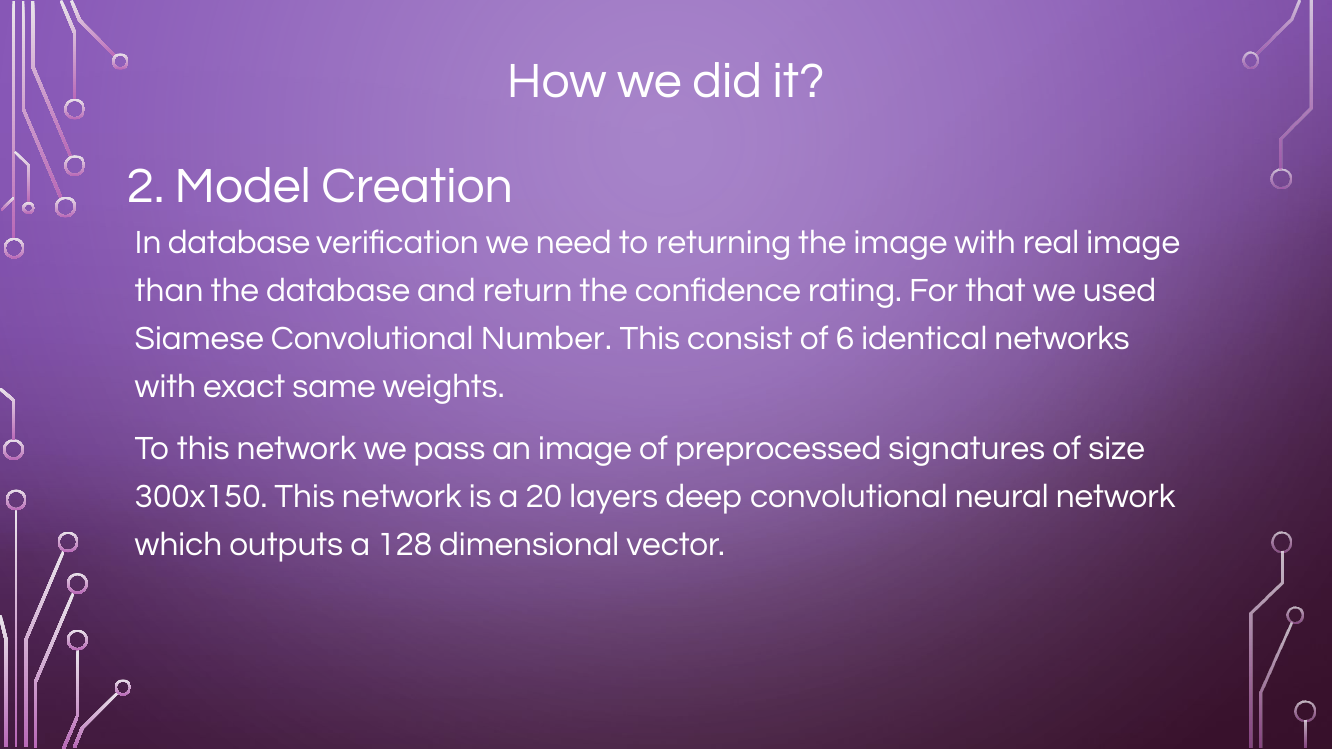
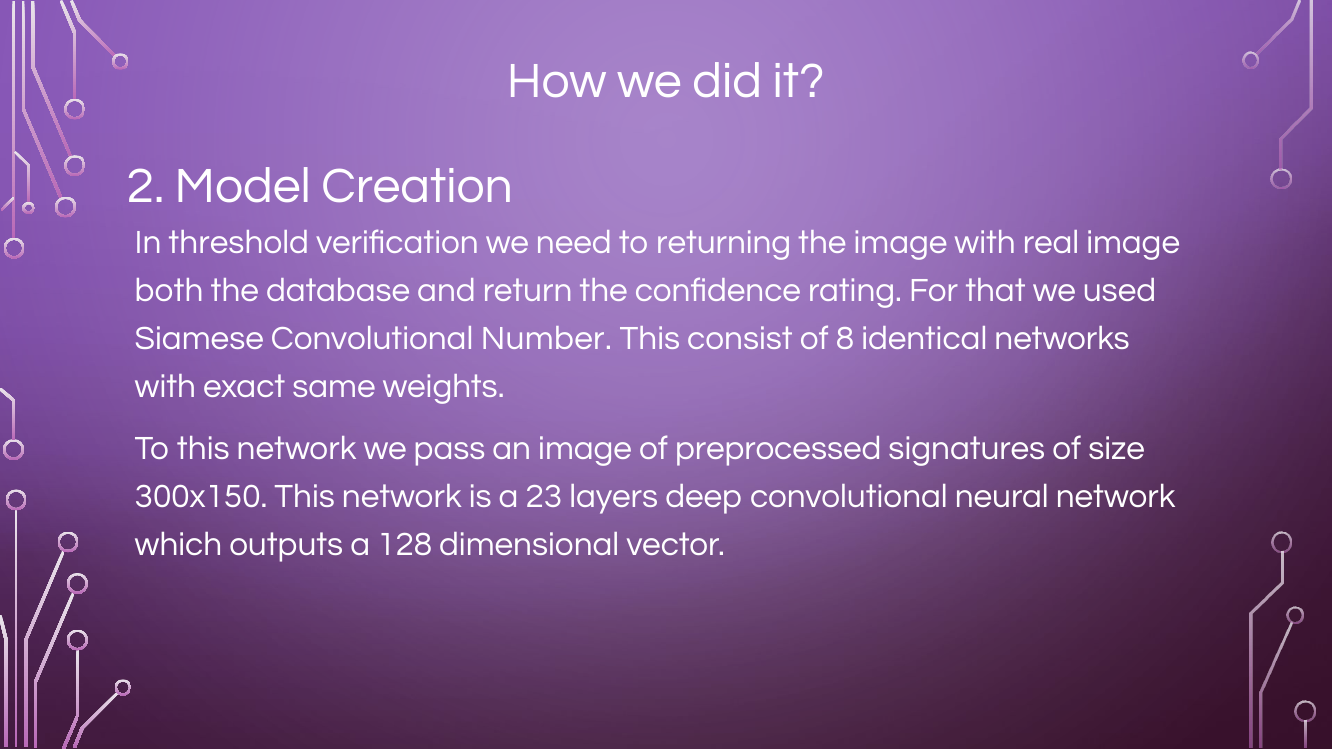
In database: database -> threshold
than: than -> both
6: 6 -> 8
20: 20 -> 23
